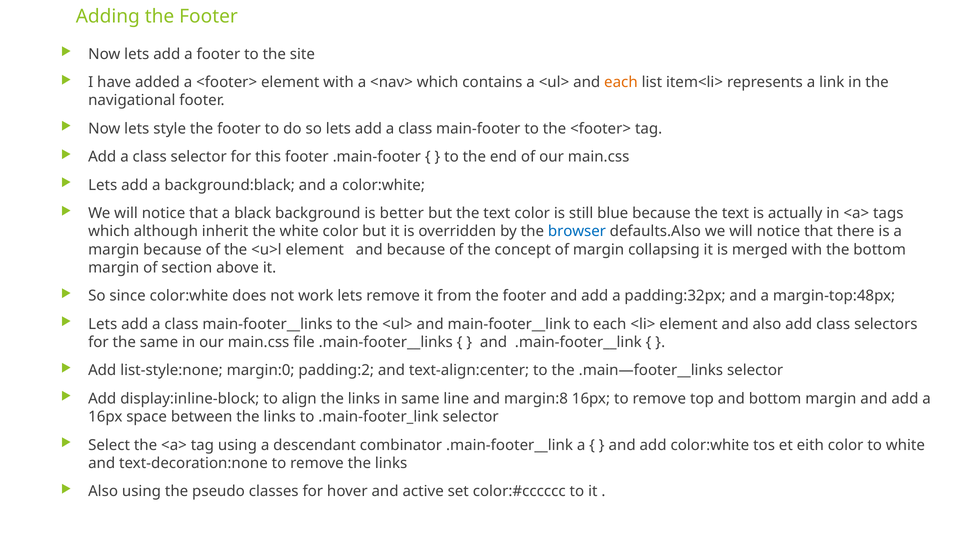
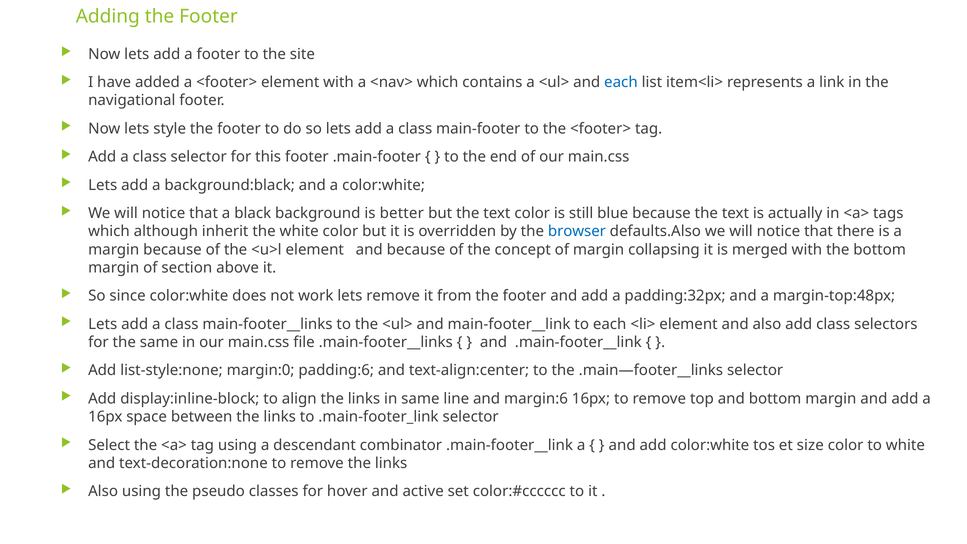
each at (621, 82) colour: orange -> blue
padding:2: padding:2 -> padding:6
margin:8: margin:8 -> margin:6
eith: eith -> size
